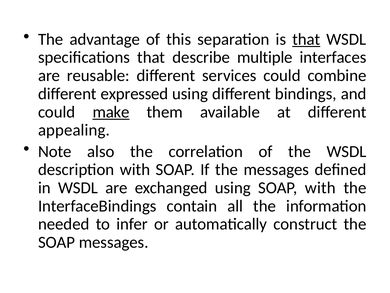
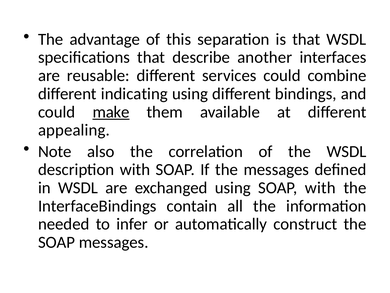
that at (306, 39) underline: present -> none
multiple: multiple -> another
expressed: expressed -> indicating
